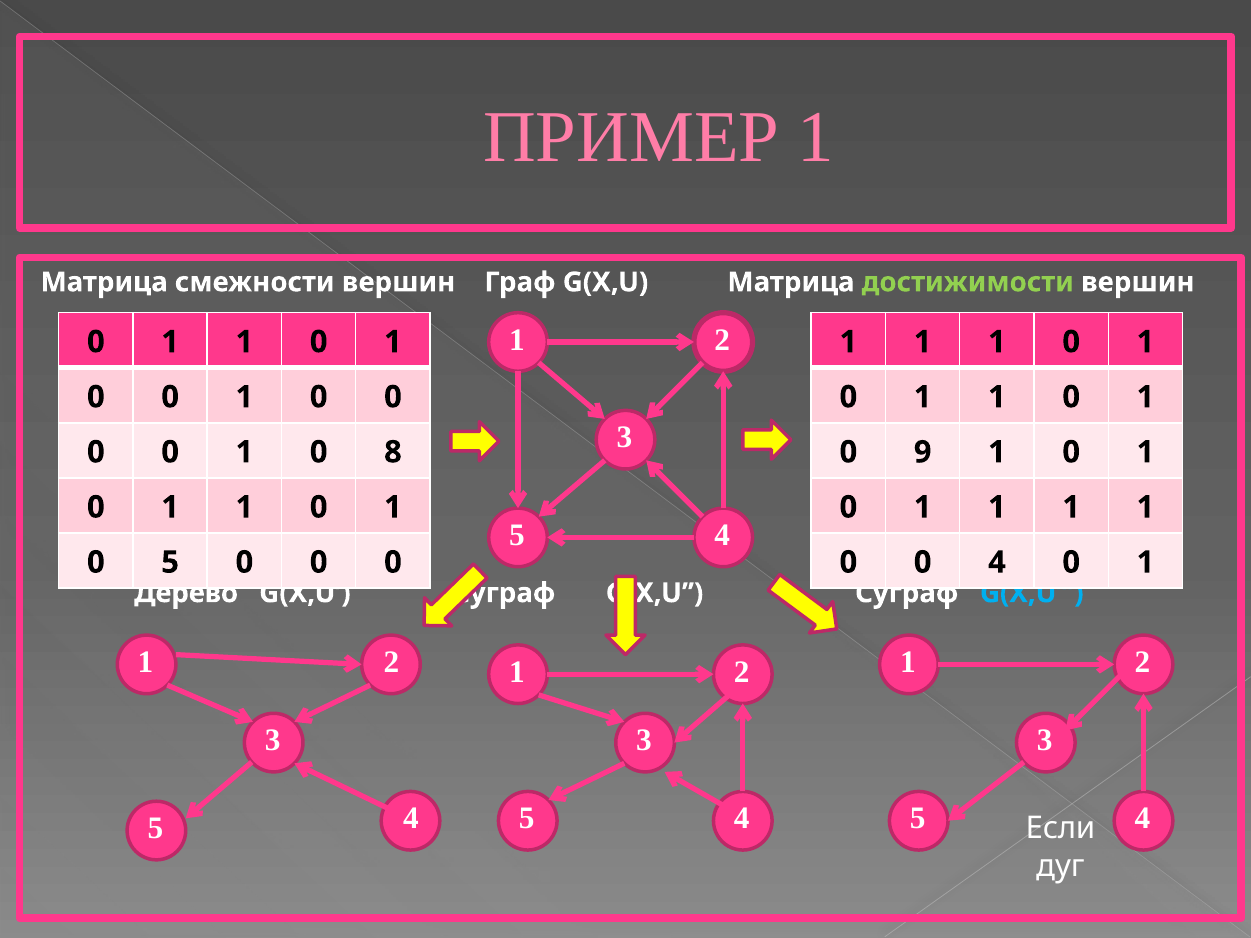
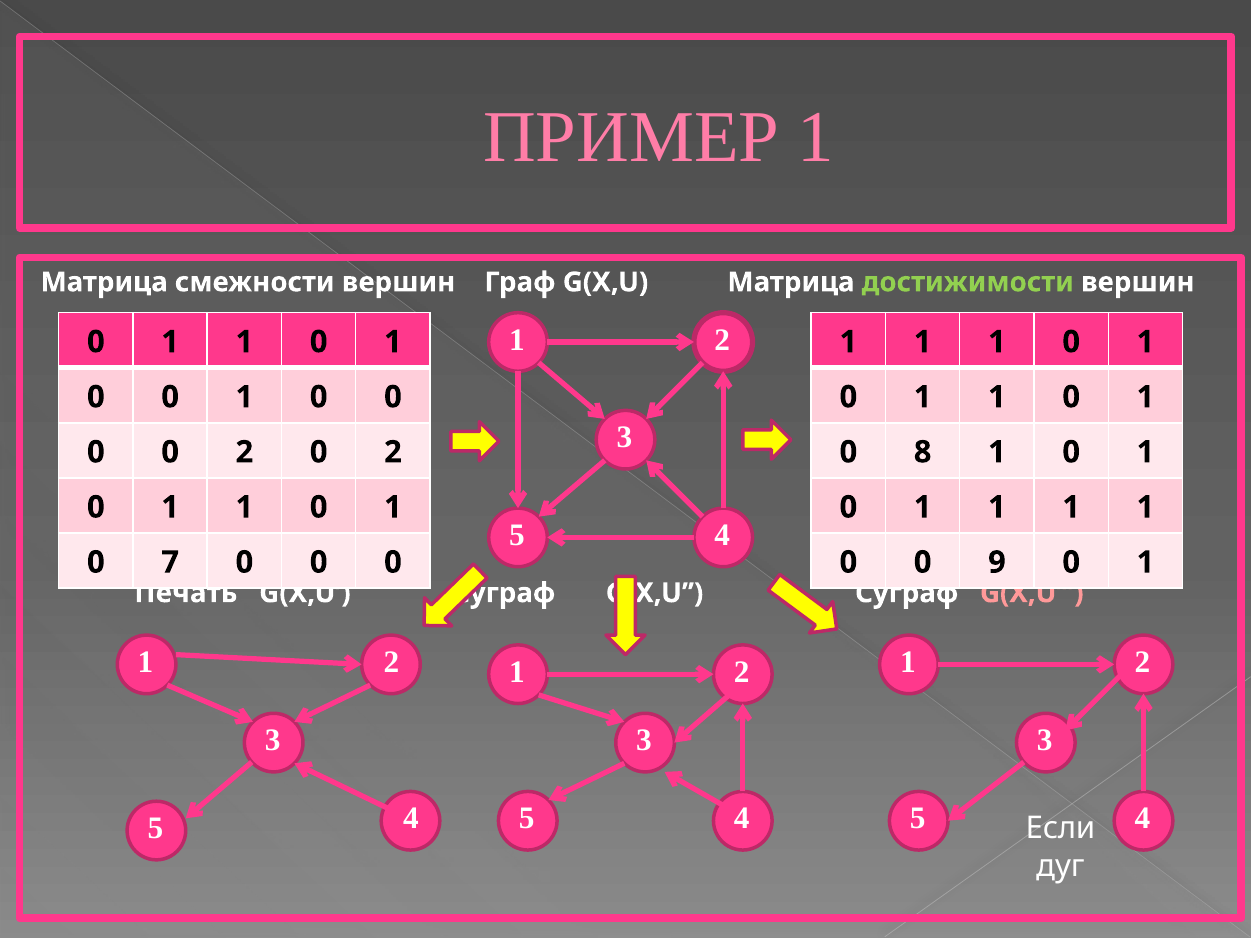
1 at (244, 452): 1 -> 2
8 at (393, 452): 8 -> 2
9: 9 -> 8
0 5: 5 -> 7
0 4: 4 -> 9
Дерево: Дерево -> Печать
G(X,U at (1032, 593) colour: light blue -> pink
